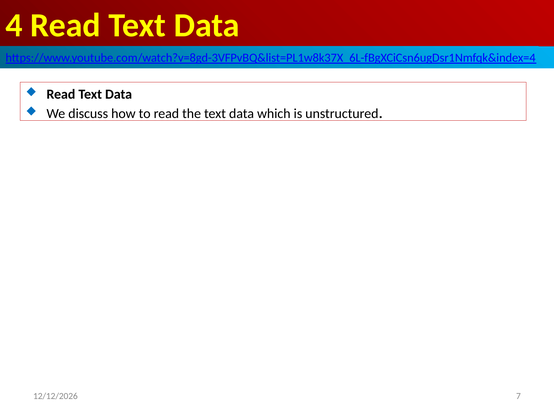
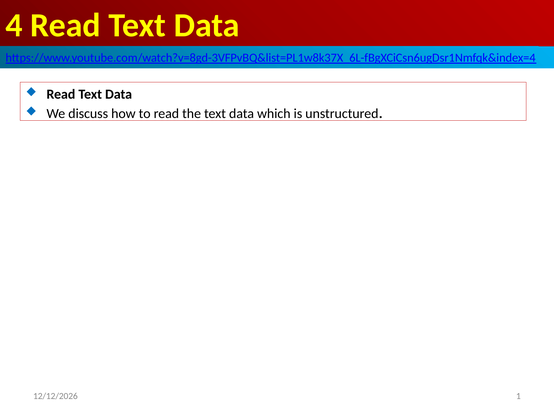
7: 7 -> 1
